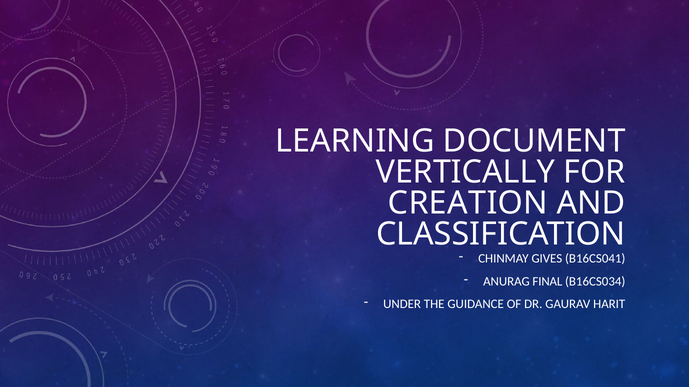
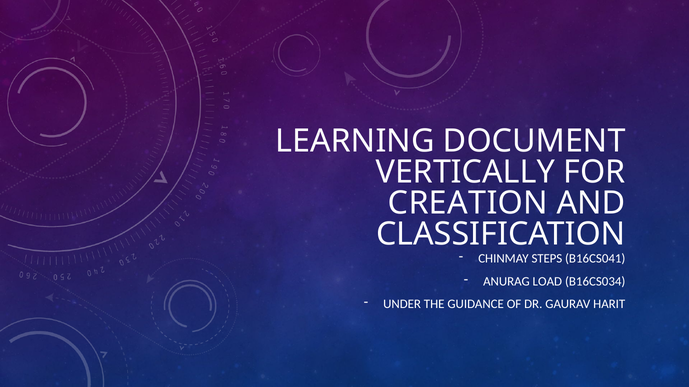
GIVES: GIVES -> STEPS
FINAL: FINAL -> LOAD
